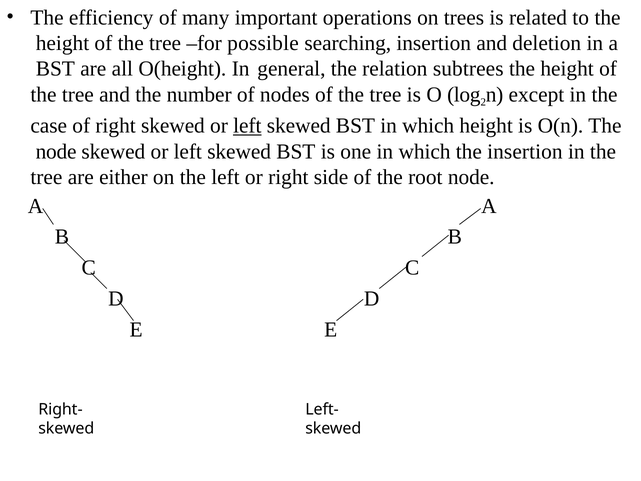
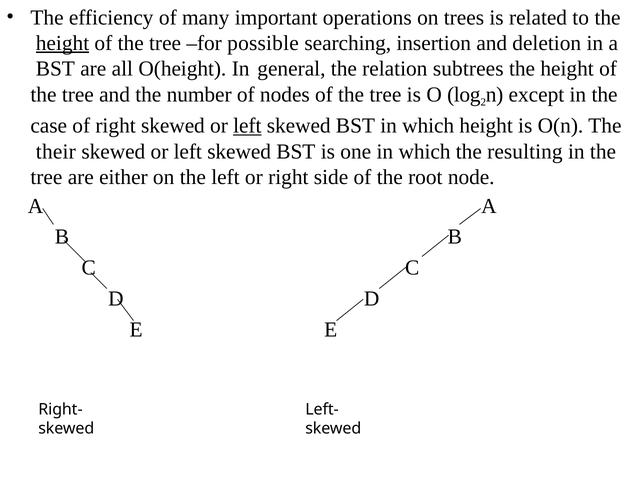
height at (62, 43) underline: none -> present
node at (56, 151): node -> their
the insertion: insertion -> resulting
